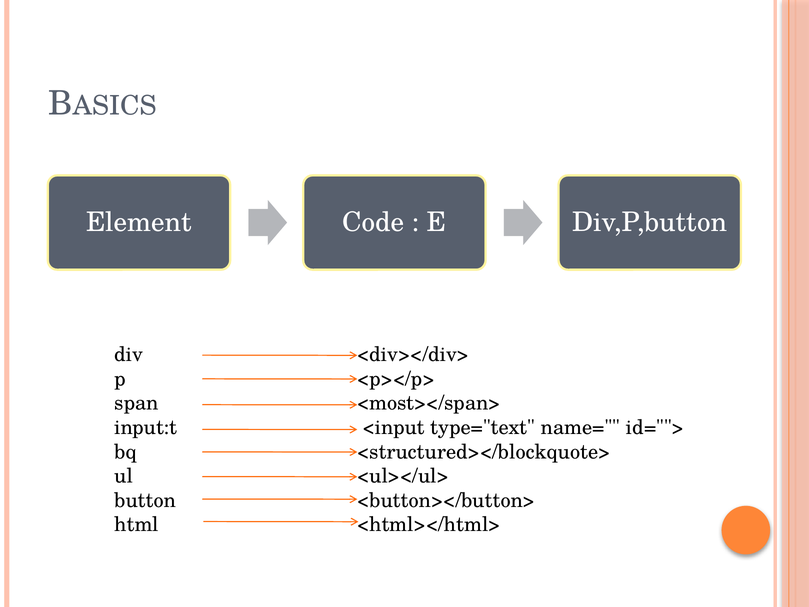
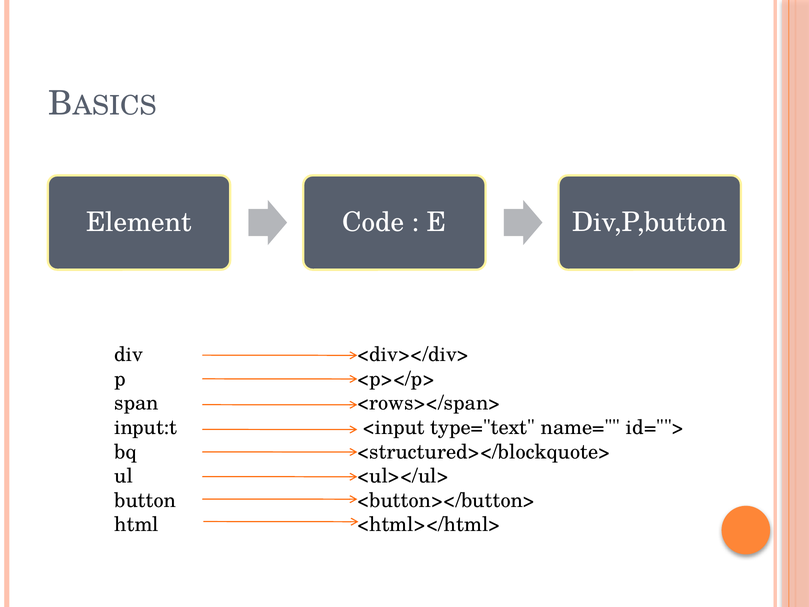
<most></span>: <most></span> -> <rows></span>
